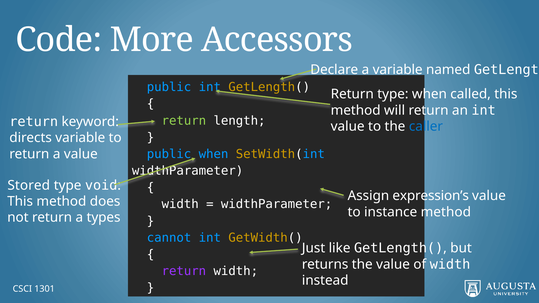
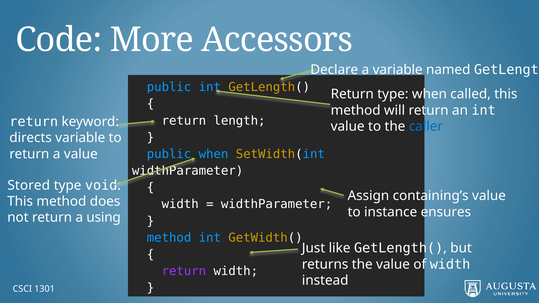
return at (184, 121) colour: light green -> white
expression’s: expression’s -> containing’s
instance method: method -> ensures
types: types -> using
cannot at (169, 238): cannot -> method
